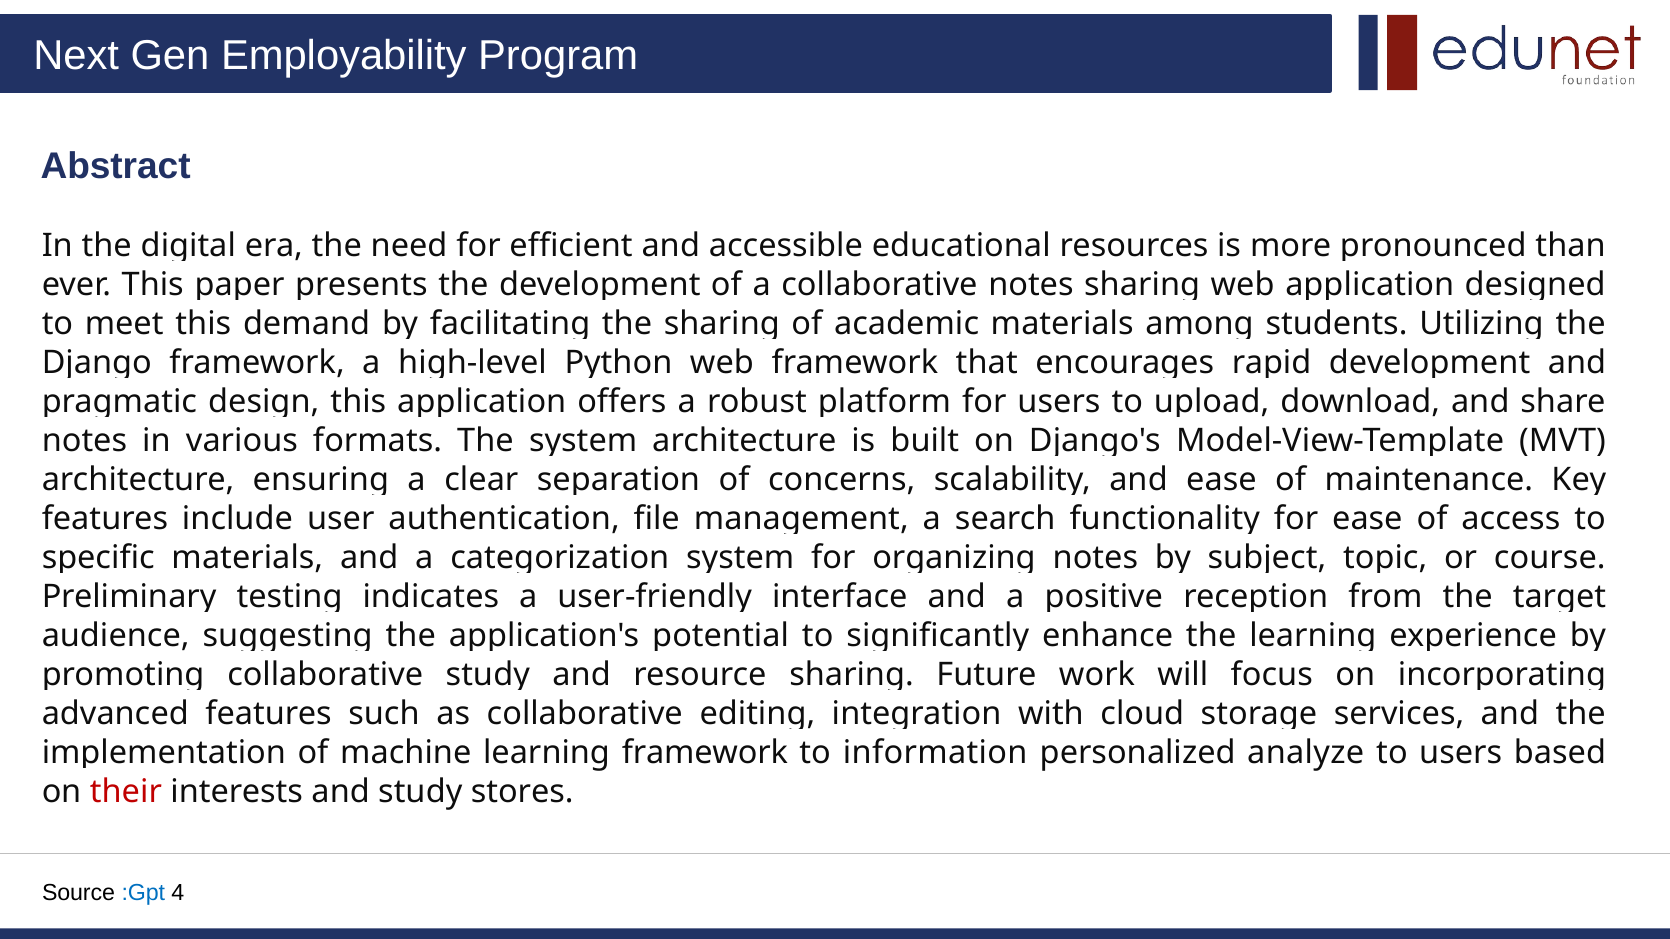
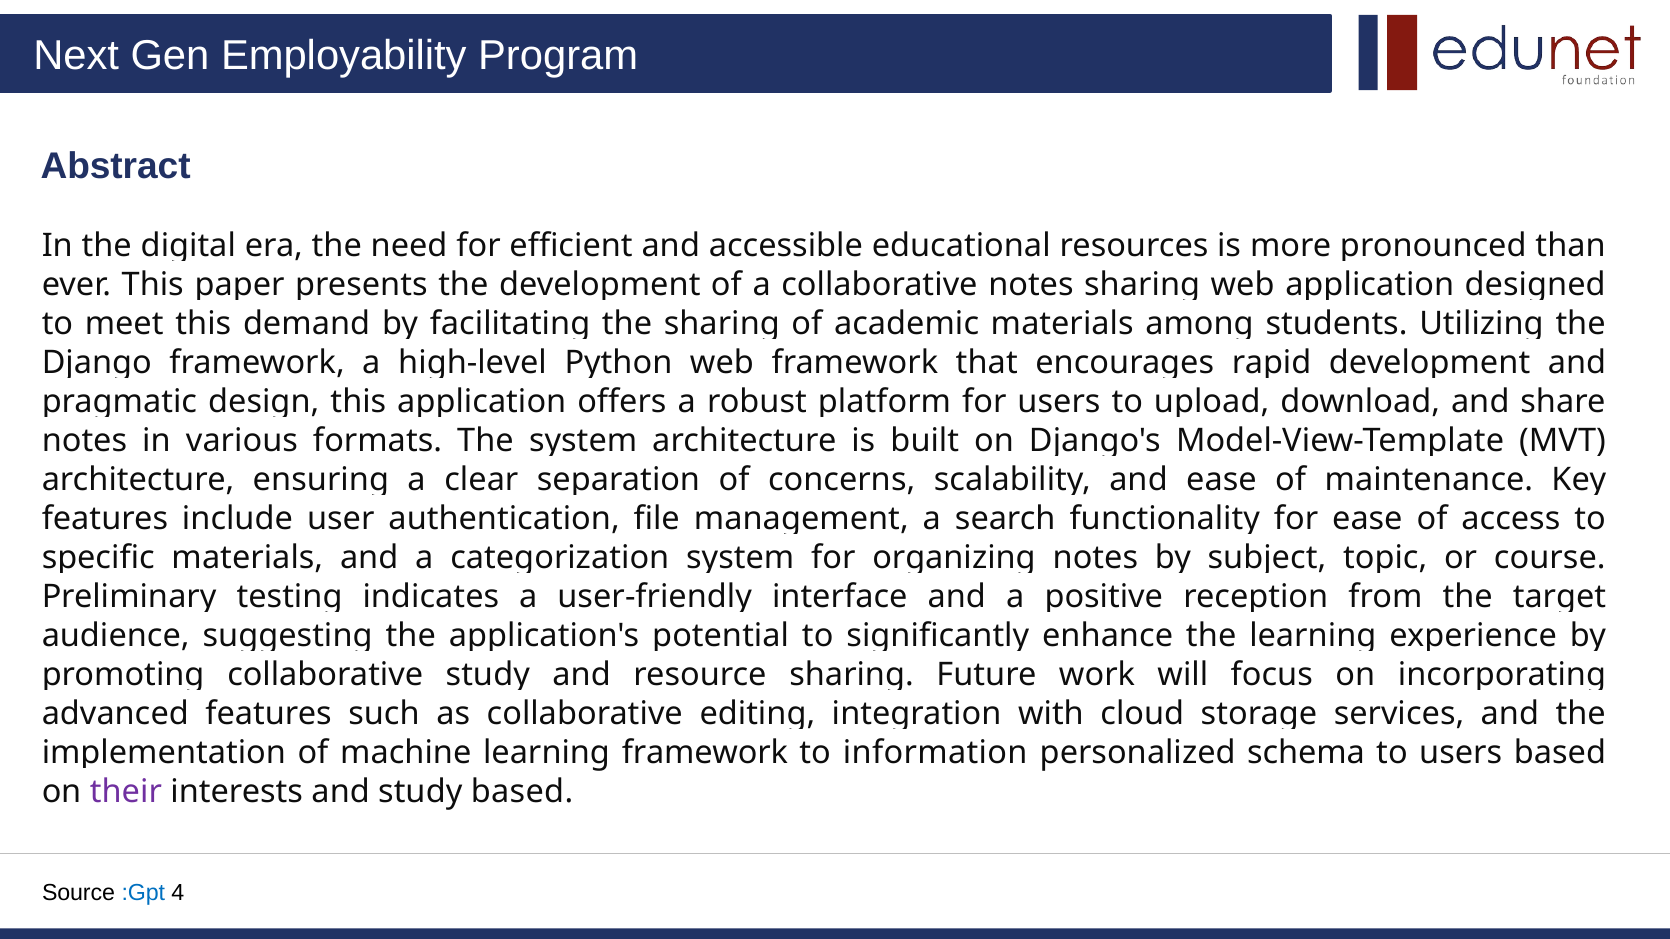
analyze: analyze -> schema
their colour: red -> purple
study stores: stores -> based
